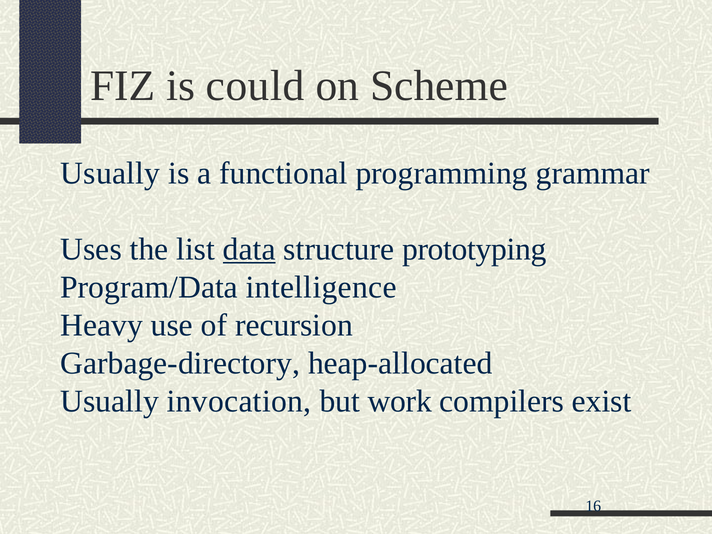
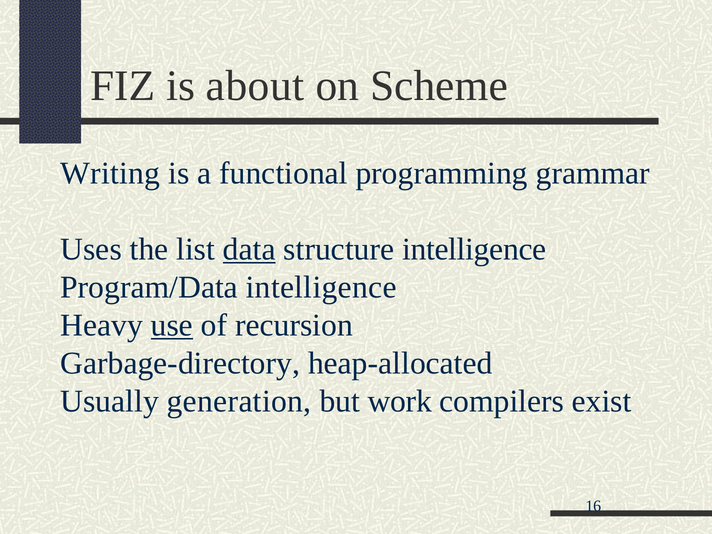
could: could -> about
Usually at (110, 173): Usually -> Writing
structure prototyping: prototyping -> intelligence
use underline: none -> present
invocation: invocation -> generation
